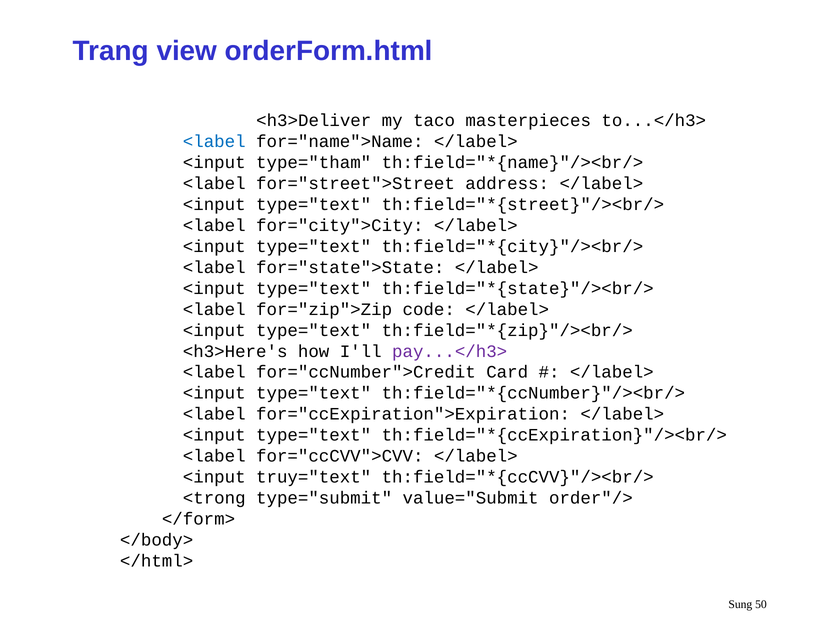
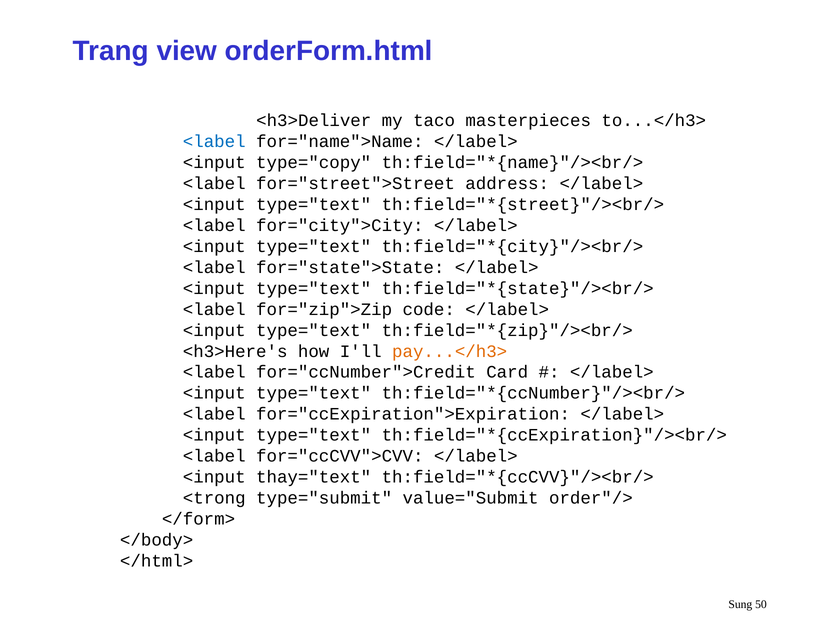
type="tham: type="tham -> type="copy
pay...</h3> colour: purple -> orange
truy="text: truy="text -> thay="text
